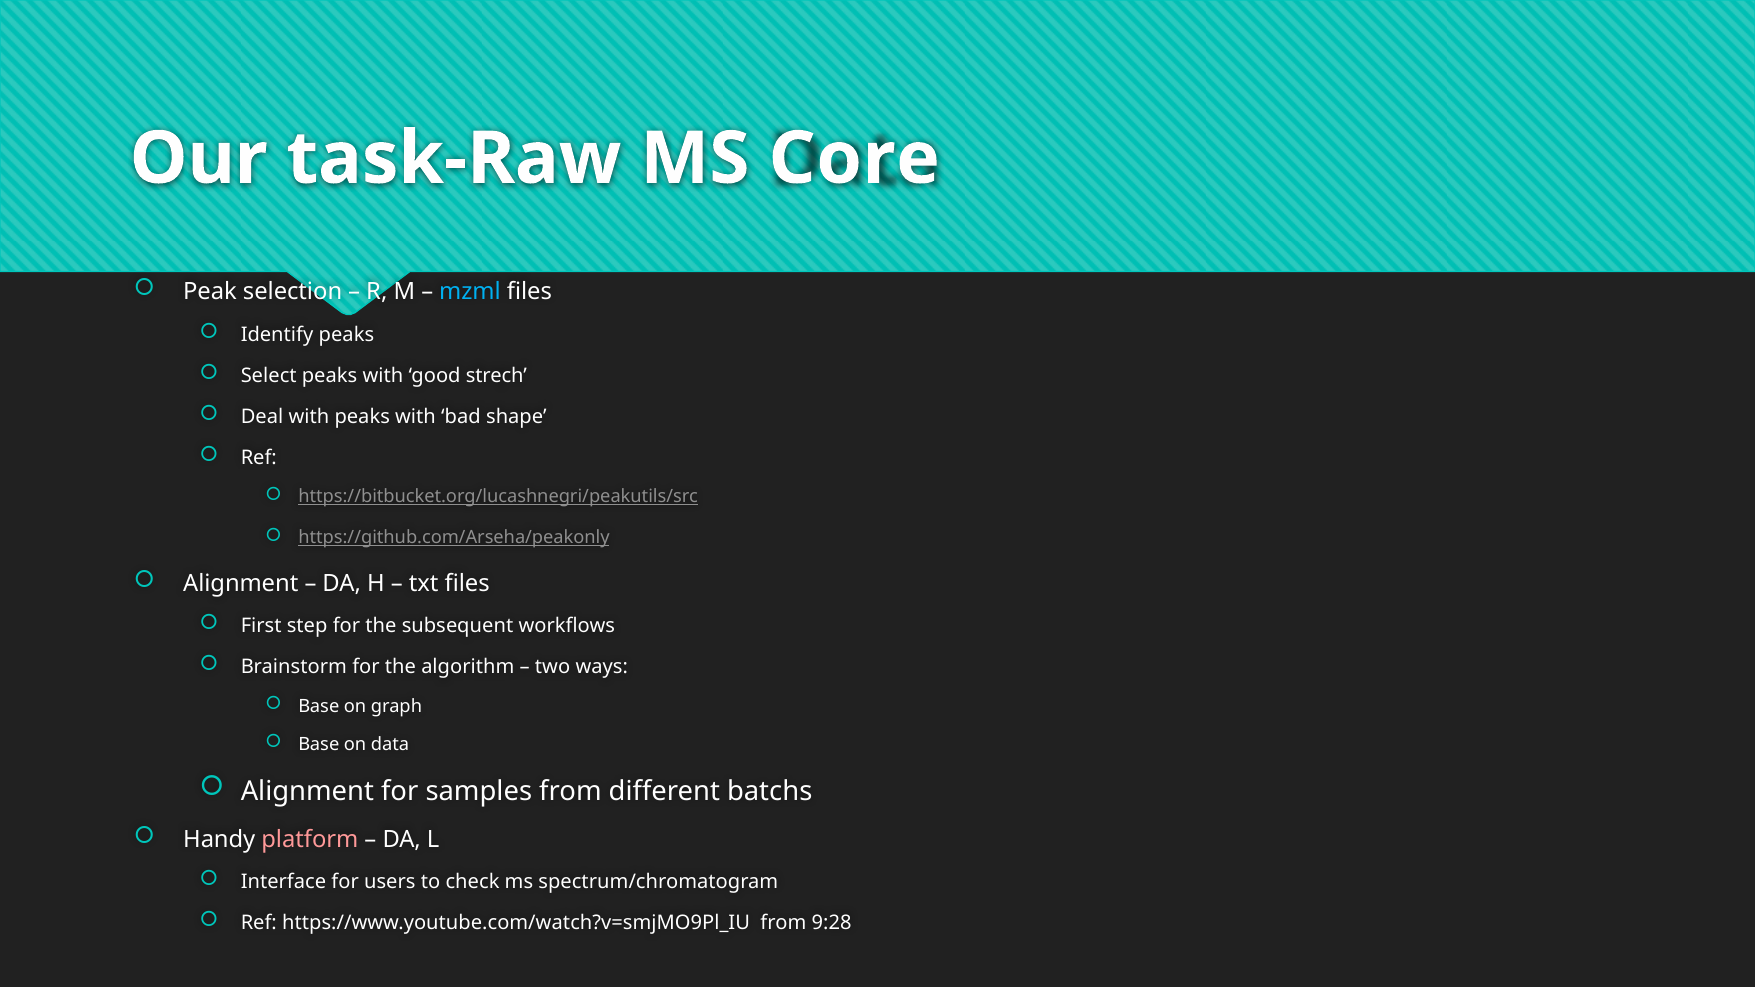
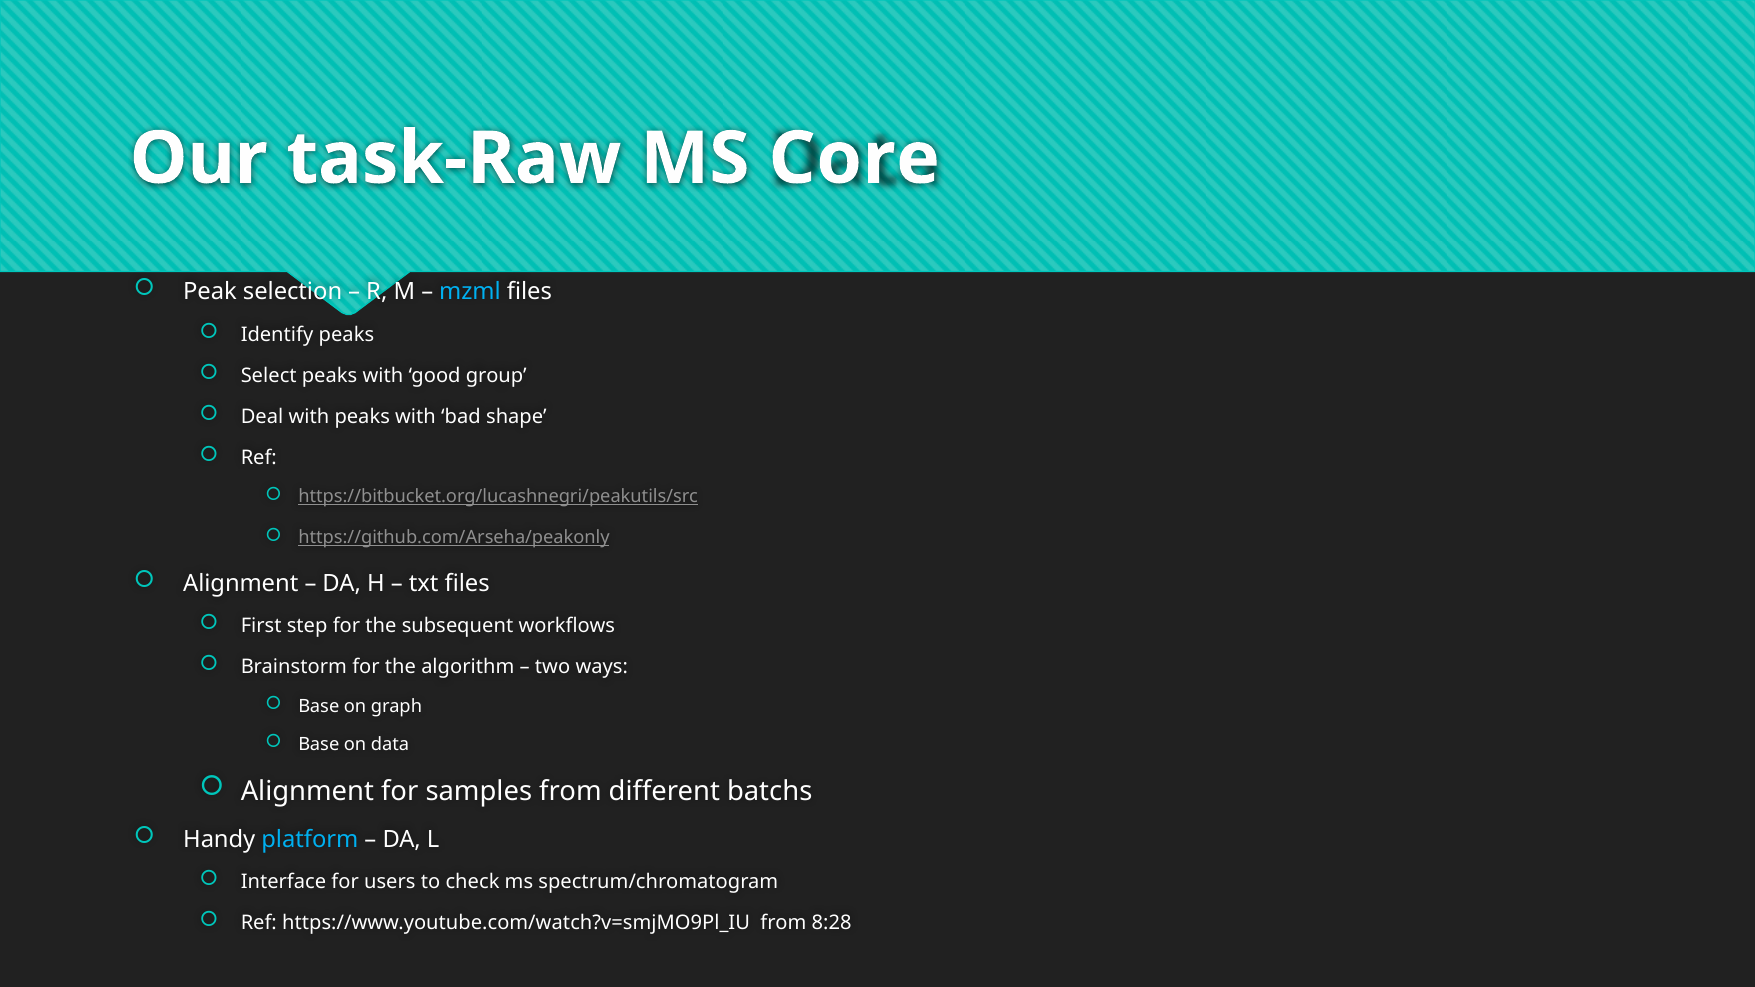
strech: strech -> group
platform colour: pink -> light blue
9:28: 9:28 -> 8:28
